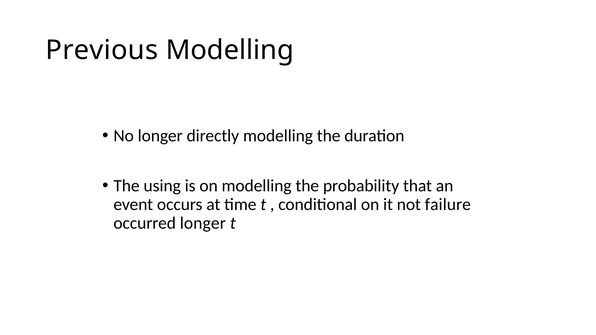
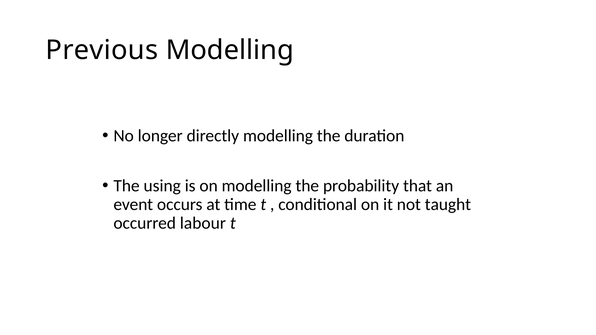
failure: failure -> taught
occurred longer: longer -> labour
